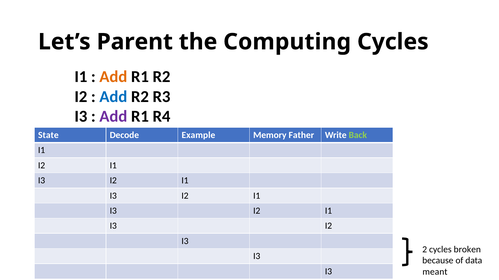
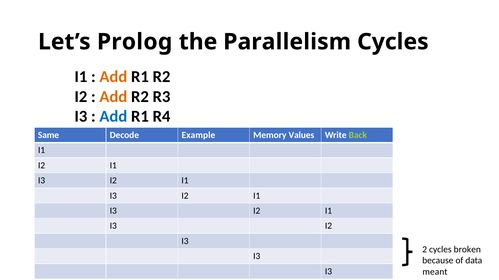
Parent: Parent -> Prolog
Computing: Computing -> Parallelism
Add at (113, 97) colour: blue -> orange
Add at (113, 117) colour: purple -> blue
State: State -> Same
Father: Father -> Values
